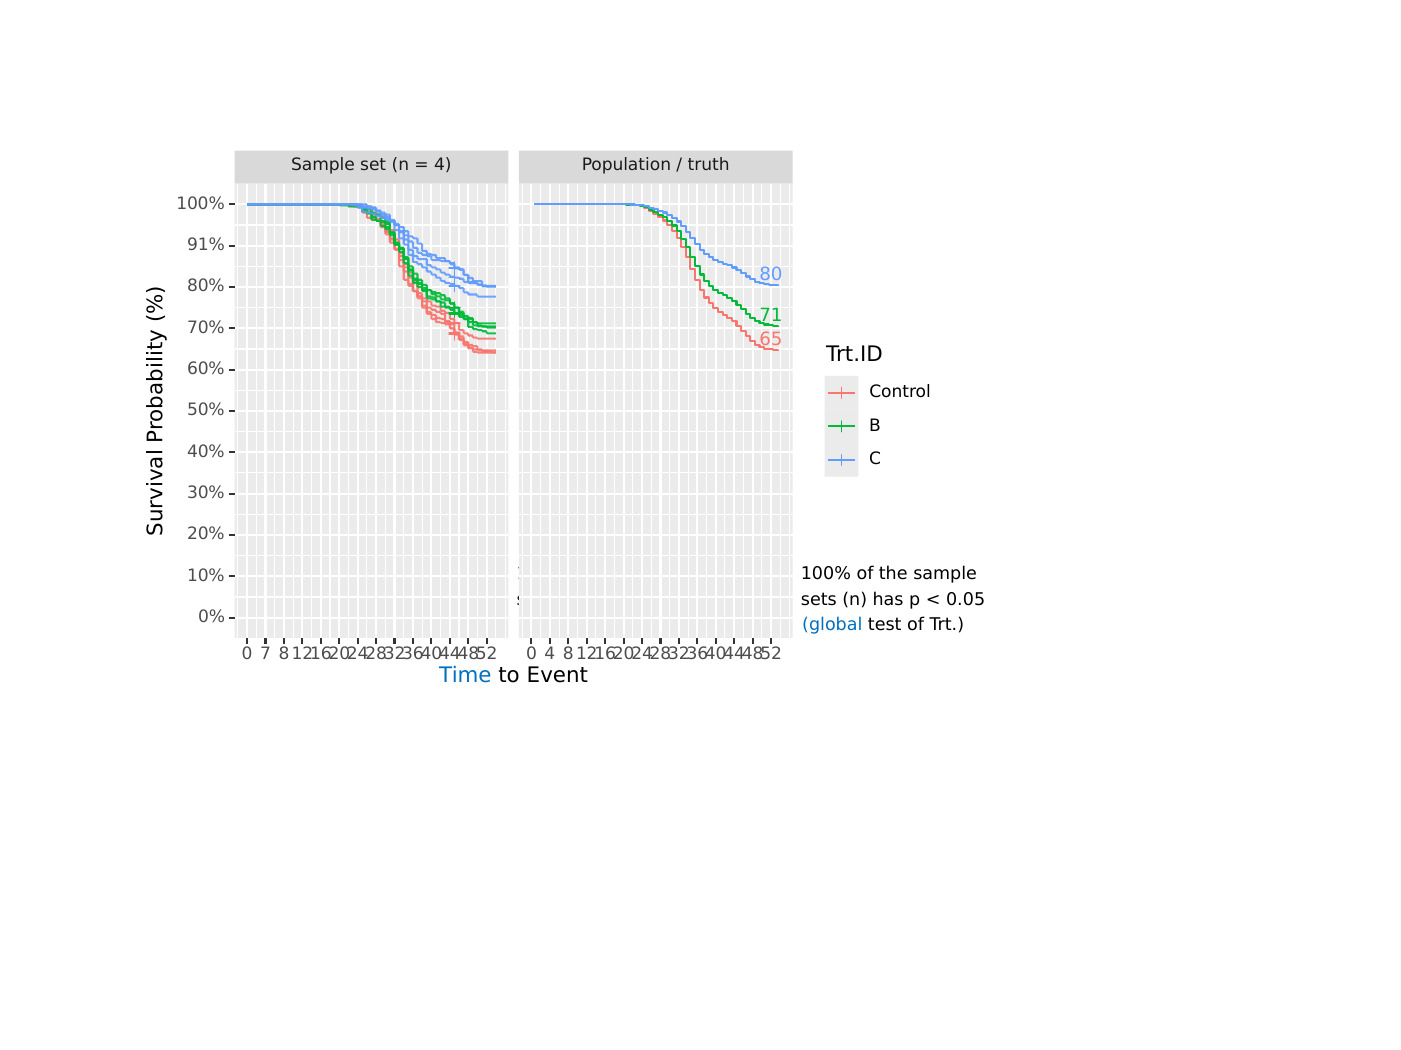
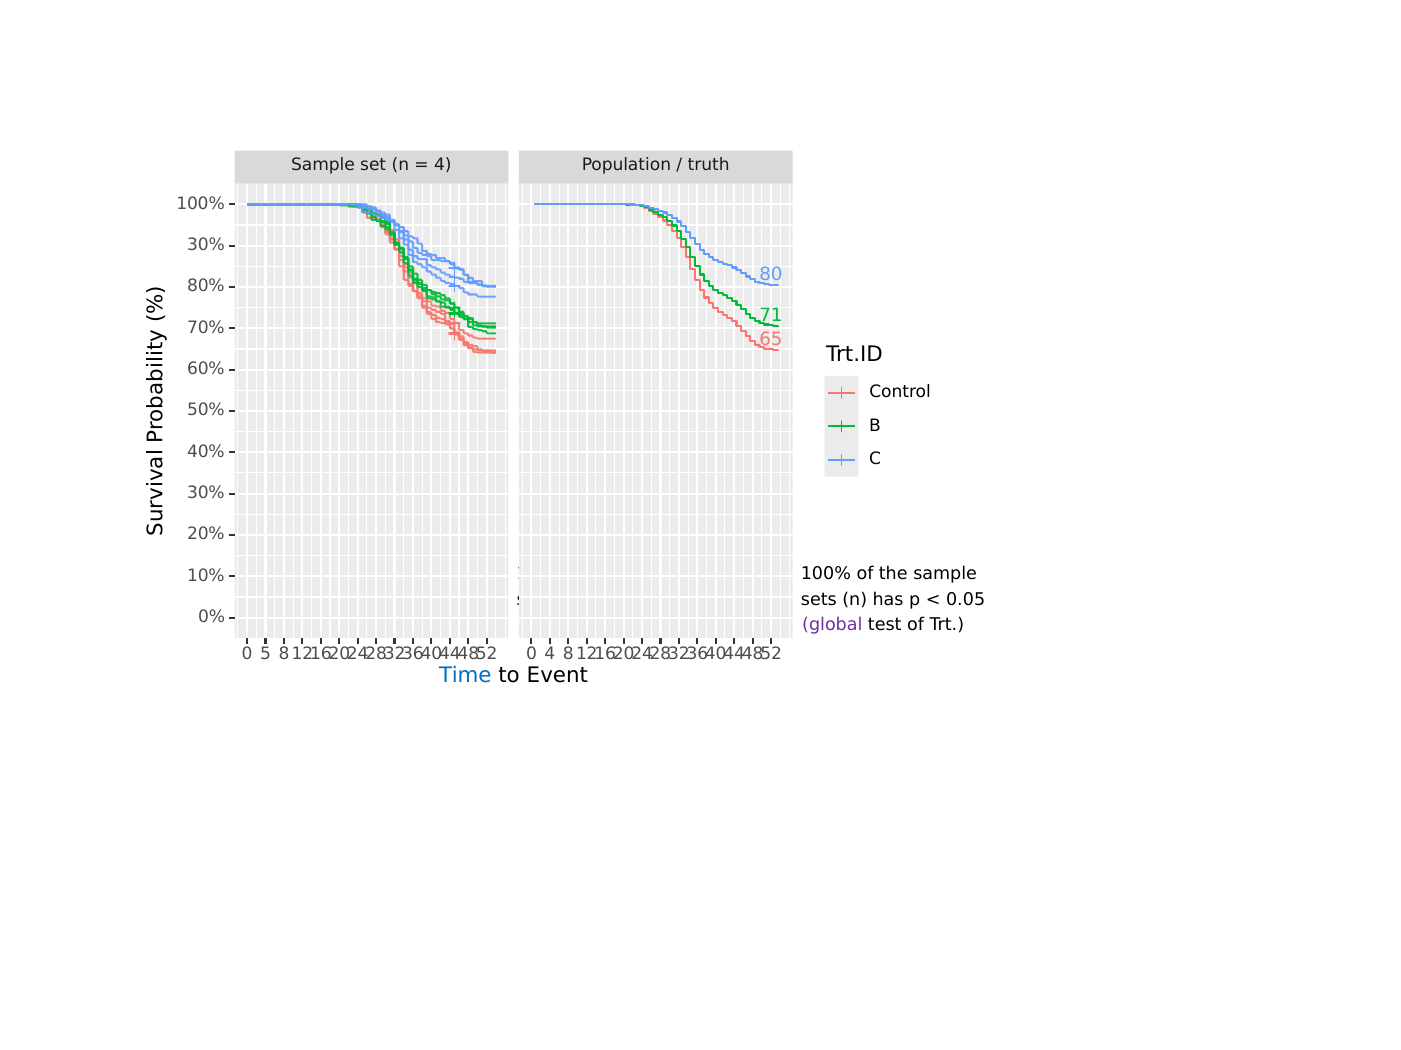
91% at (206, 245): 91% -> 30%
global at (832, 625) colour: blue -> purple
7: 7 -> 5
